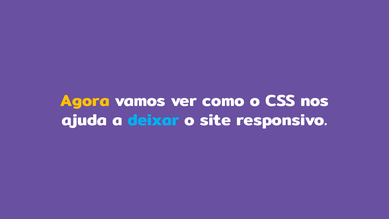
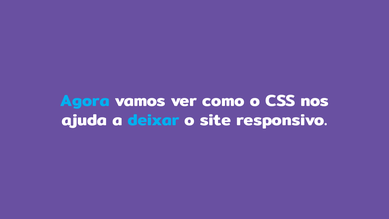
Agora colour: yellow -> light blue
